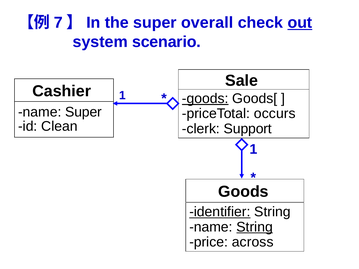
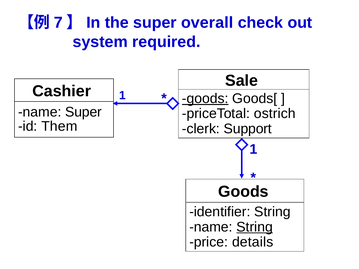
out underline: present -> none
scenario: scenario -> required
occurs: occurs -> ostrich
Clean: Clean -> Them
identifier underline: present -> none
across: across -> details
